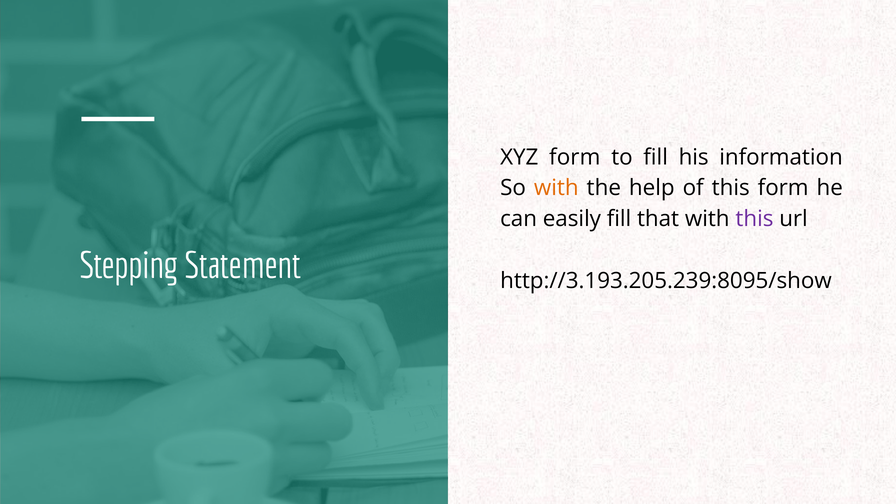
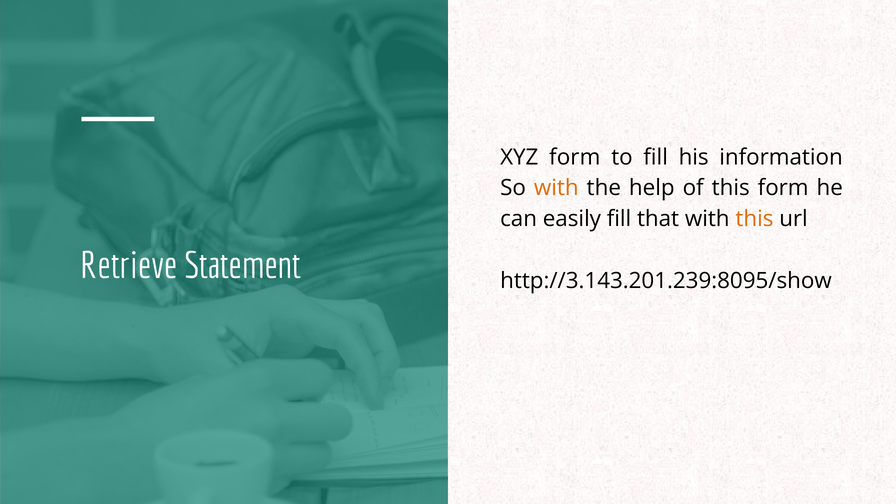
this at (754, 219) colour: purple -> orange
Stepping: Stepping -> Retrieve
http://3.193.205.239:8095/show: http://3.193.205.239:8095/show -> http://3.143.201.239:8095/show
